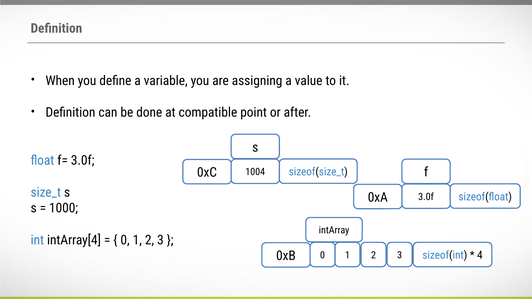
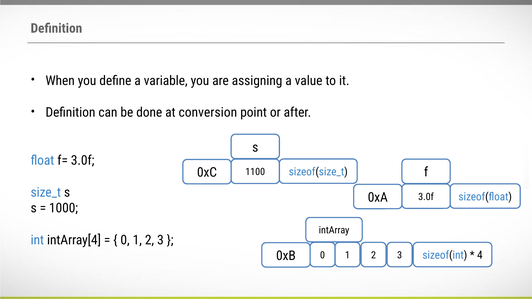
compatible: compatible -> conversion
1004: 1004 -> 1100
